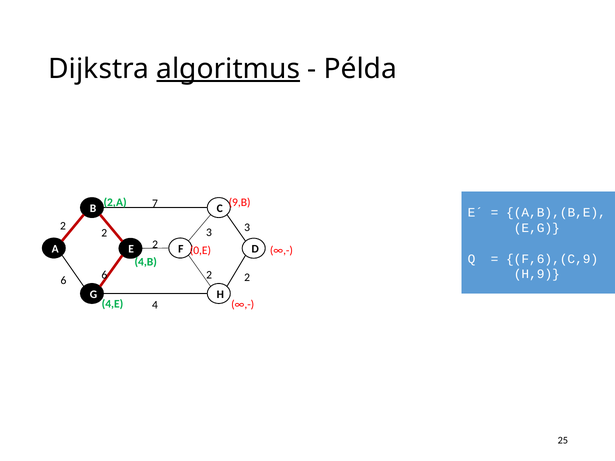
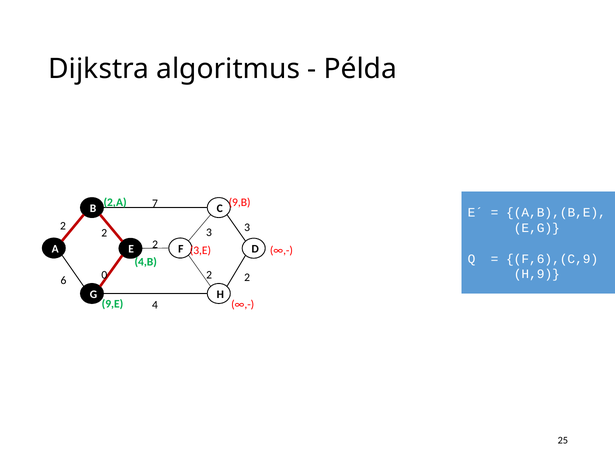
algoritmus underline: present -> none
0,E: 0,E -> 3,E
6 6: 6 -> 0
4,E: 4,E -> 9,E
